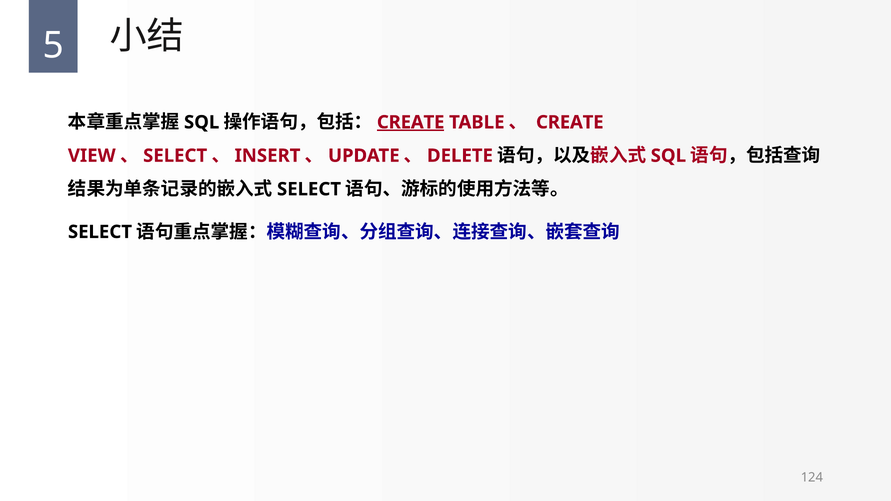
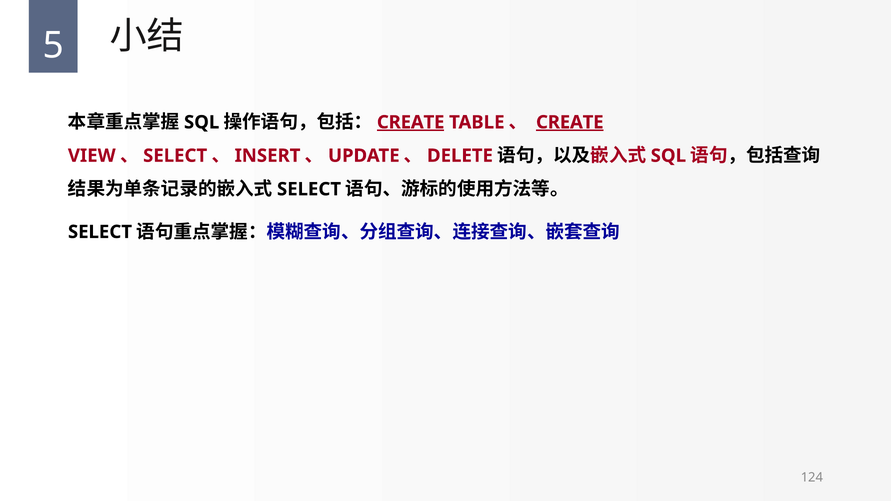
CREATE at (570, 122) underline: none -> present
